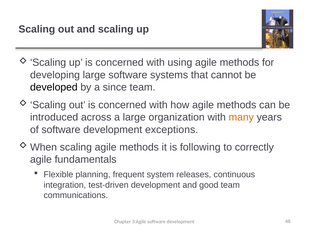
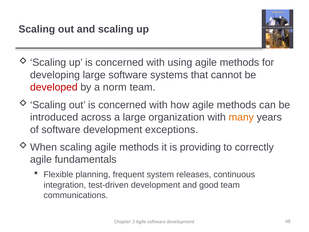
developed colour: black -> red
since: since -> norm
following: following -> providing
